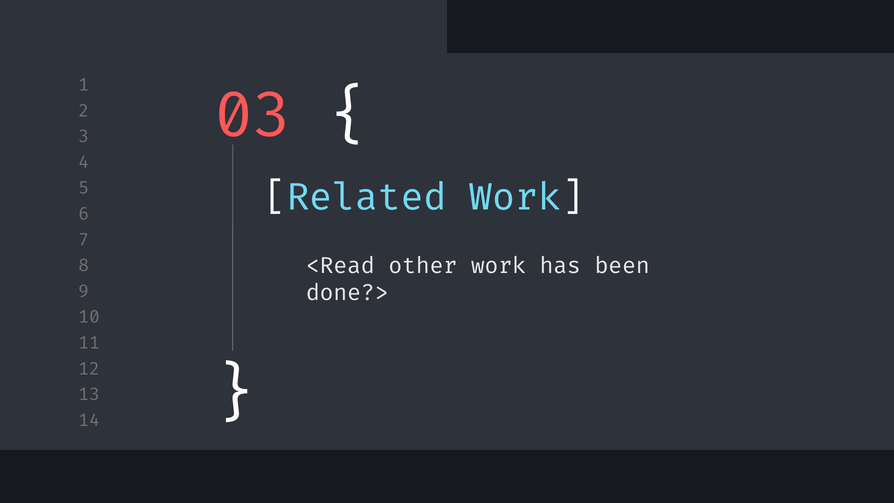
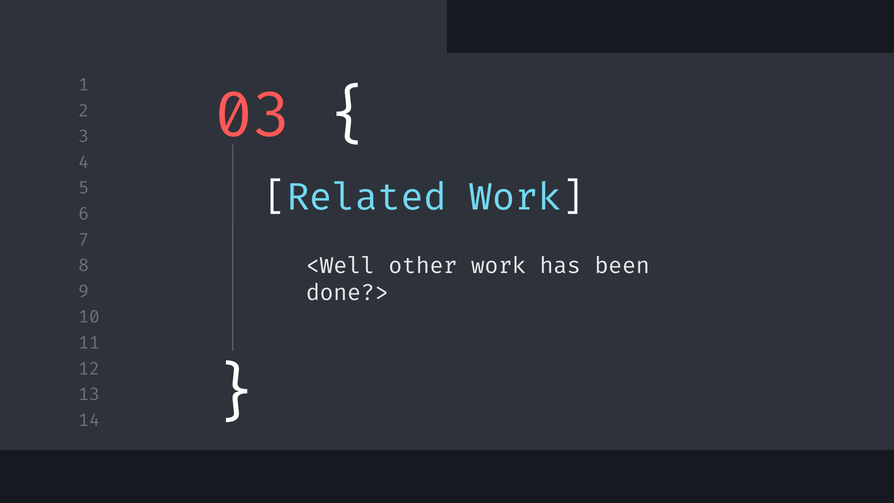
<Read: <Read -> <Well
